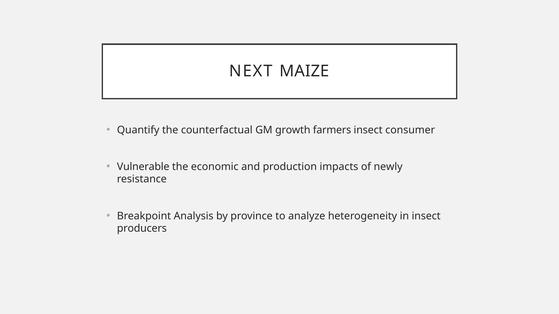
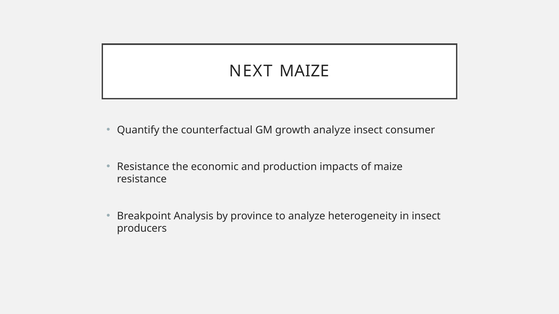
growth farmers: farmers -> analyze
Vulnerable at (143, 167): Vulnerable -> Resistance
of newly: newly -> maize
